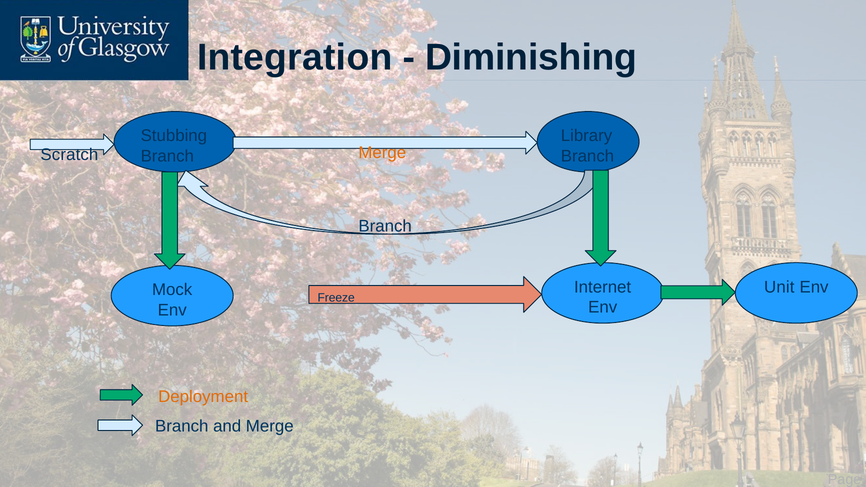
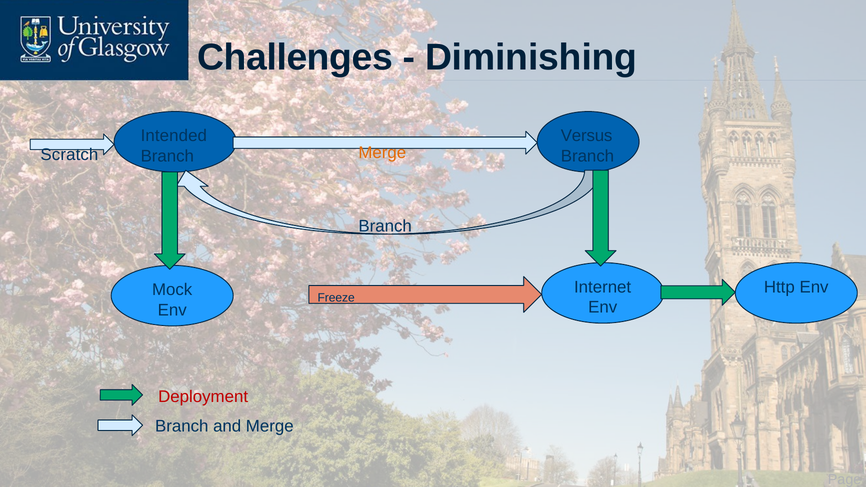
Integration: Integration -> Challenges
Stubbing: Stubbing -> Intended
Library: Library -> Versus
Unit: Unit -> Http
Deployment colour: orange -> red
